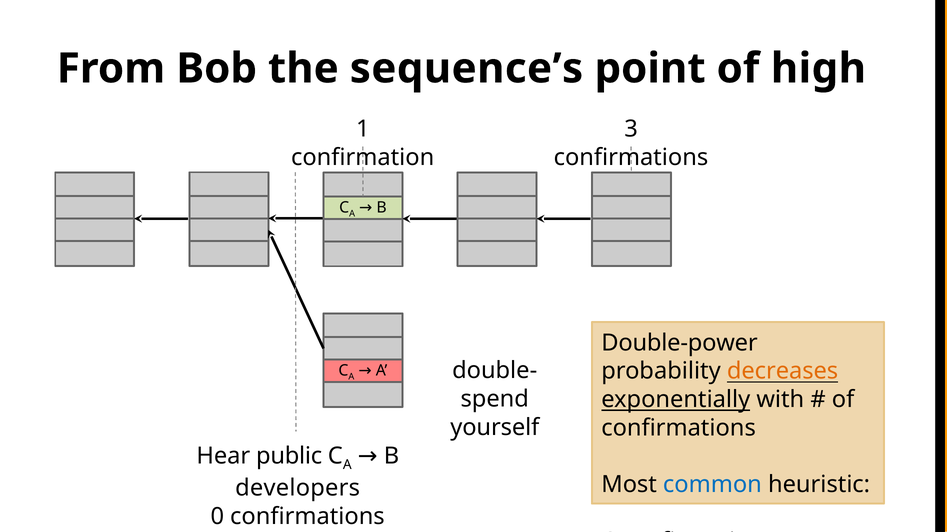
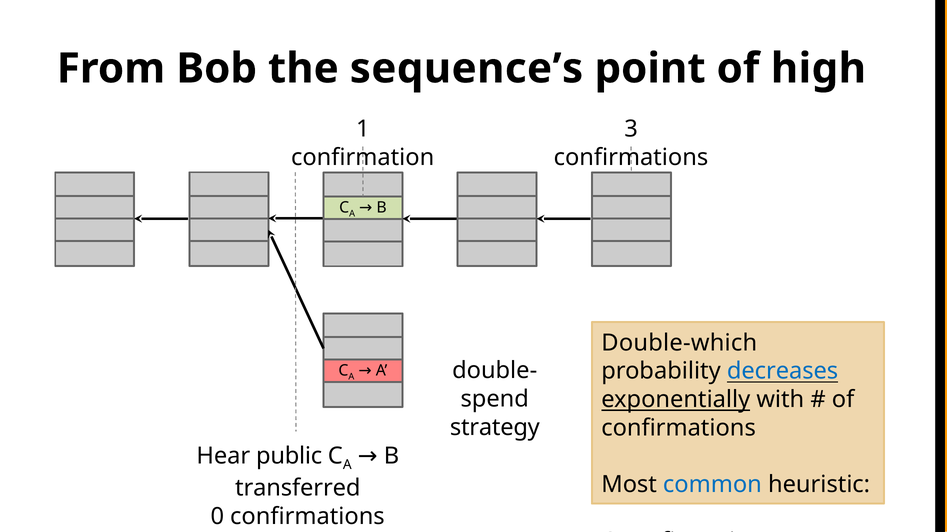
Double-power: Double-power -> Double-which
decreases colour: orange -> blue
yourself: yourself -> strategy
developers: developers -> transferred
